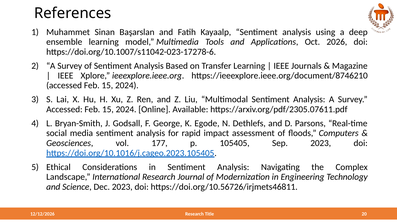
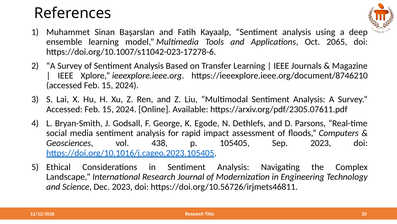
2026: 2026 -> 2065
177: 177 -> 438
